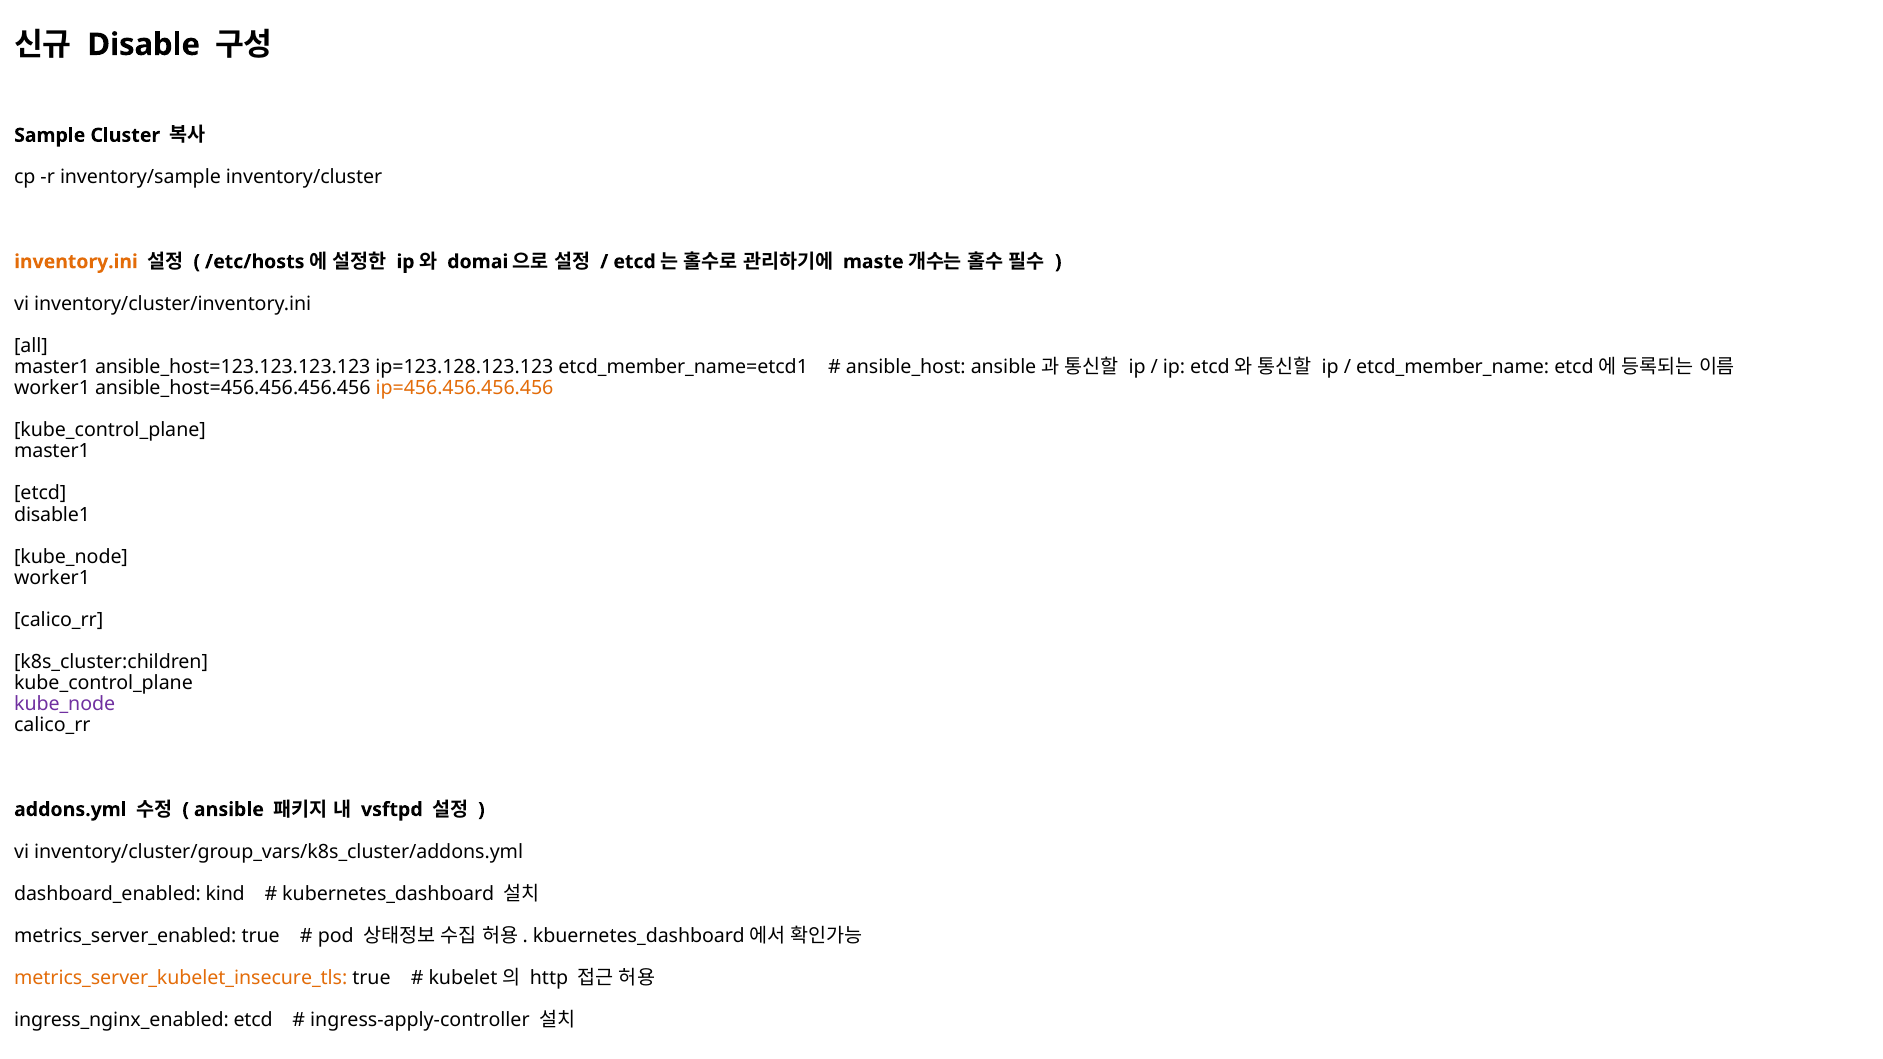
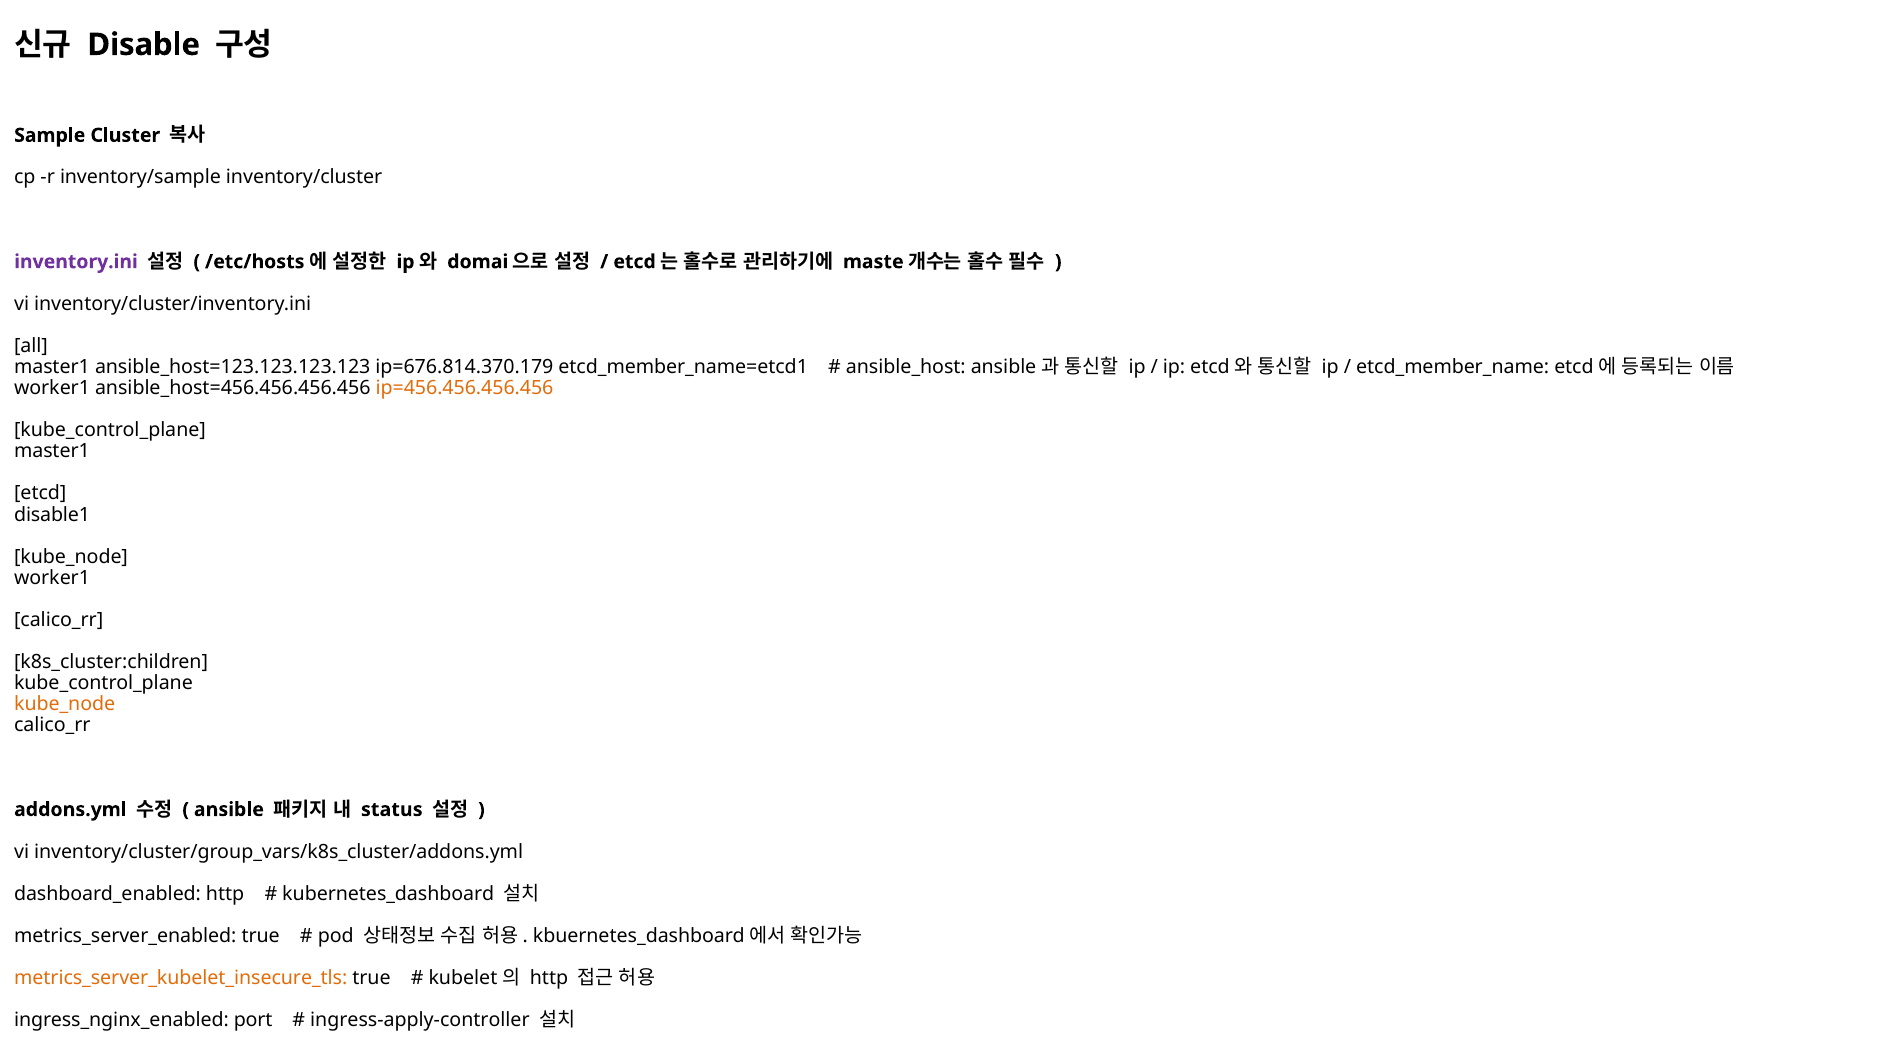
inventory.ini colour: orange -> purple
ip=123.128.123.123: ip=123.128.123.123 -> ip=676.814.370.179
kube_node at (65, 704) colour: purple -> orange
vsftpd: vsftpd -> status
dashboard_enabled kind: kind -> http
ingress_nginx_enabled etcd: etcd -> port
